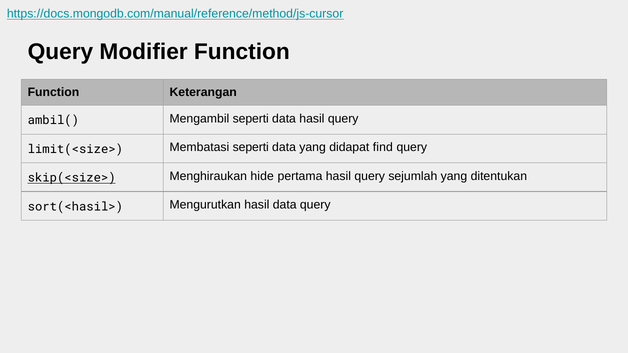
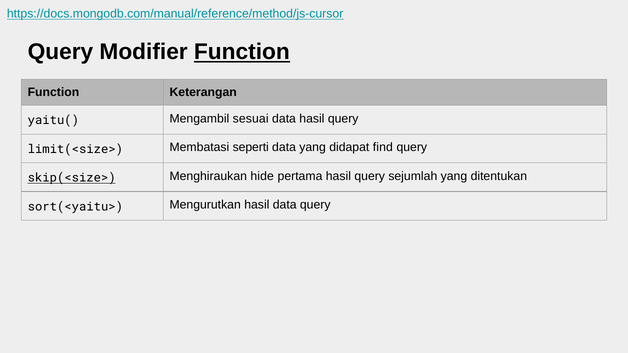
Function at (242, 52) underline: none -> present
ambil(: ambil( -> yaitu(
Mengambil seperti: seperti -> sesuai
sort(<hasil>: sort(<hasil> -> sort(<yaitu>
